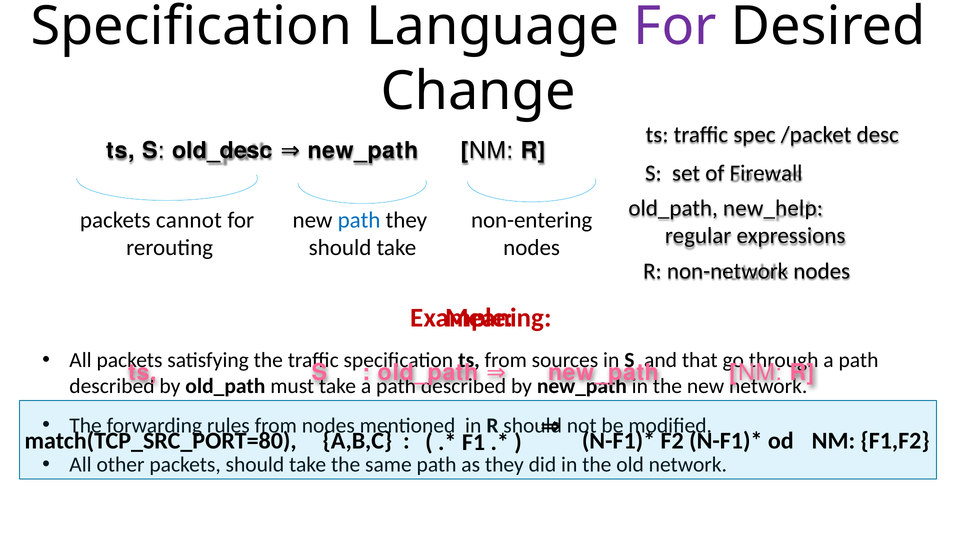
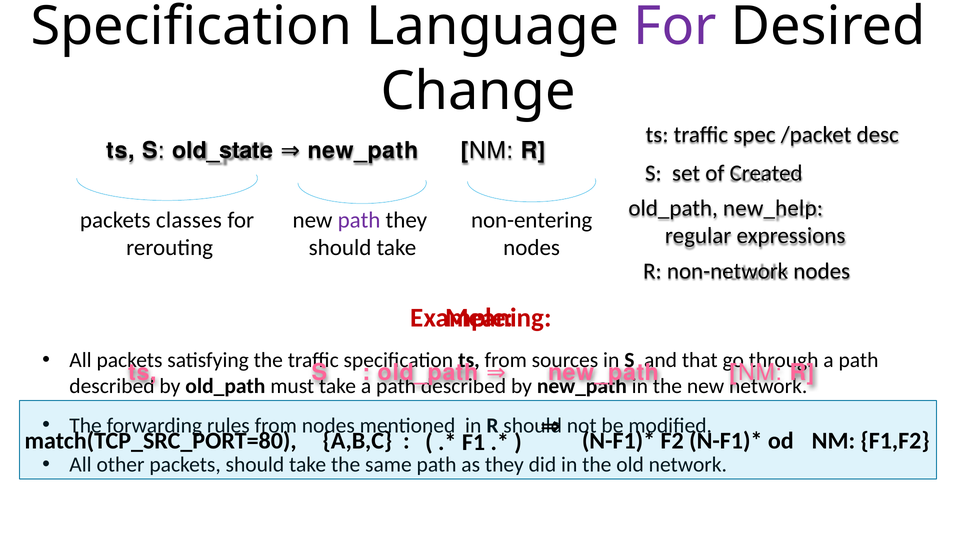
old_desc: old_desc -> old_state
Firewall: Firewall -> Created
cannot: cannot -> classes
path at (359, 220) colour: blue -> purple
